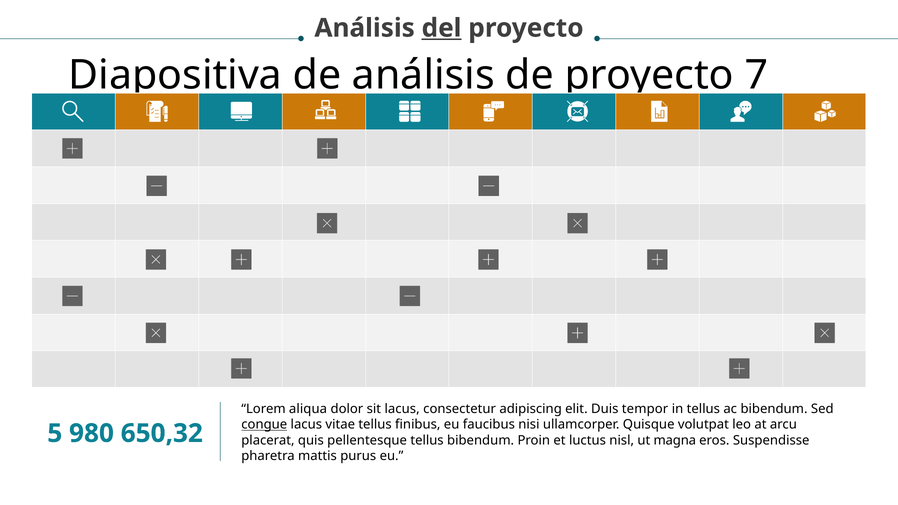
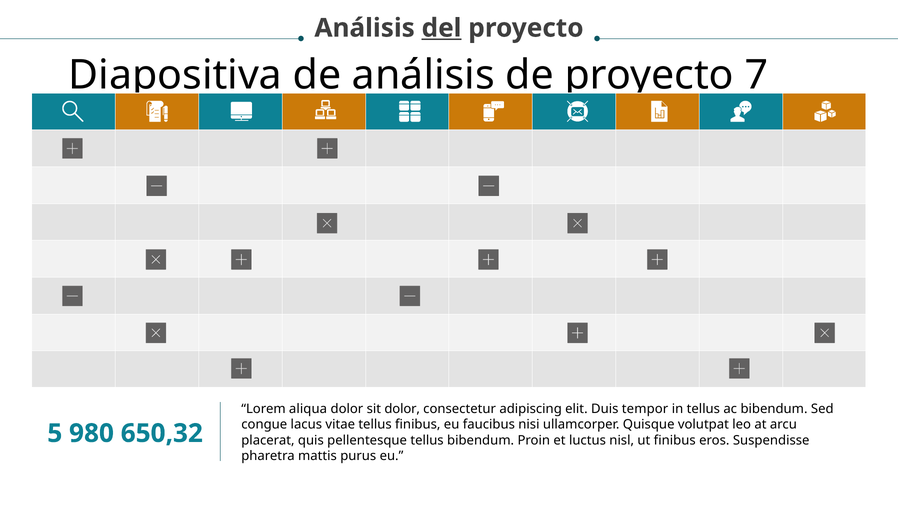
sit lacus: lacus -> dolor
congue underline: present -> none
ut magna: magna -> finibus
